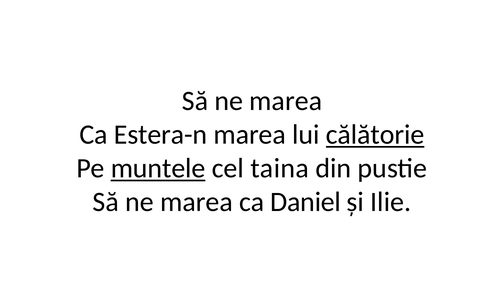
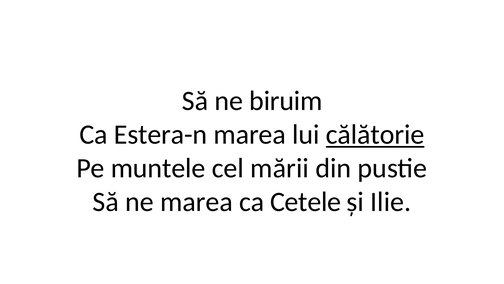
marea at (286, 101): marea -> biruim
muntele underline: present -> none
taina: taina -> mării
Daniel: Daniel -> Cetele
